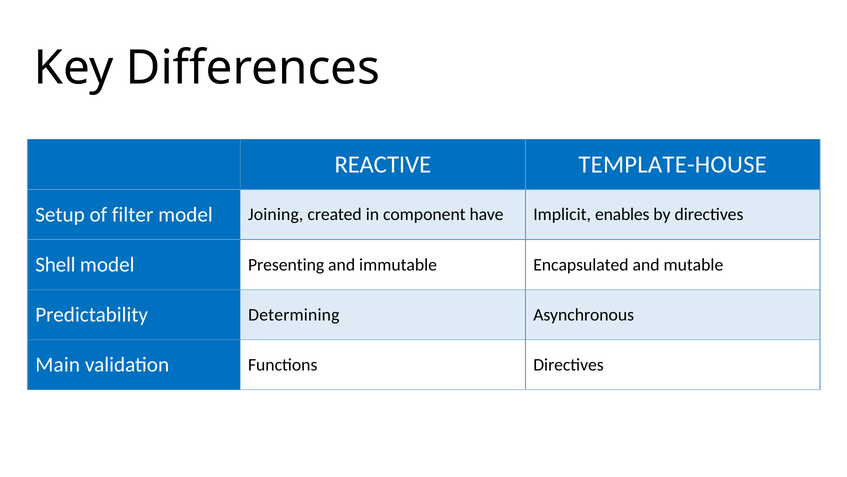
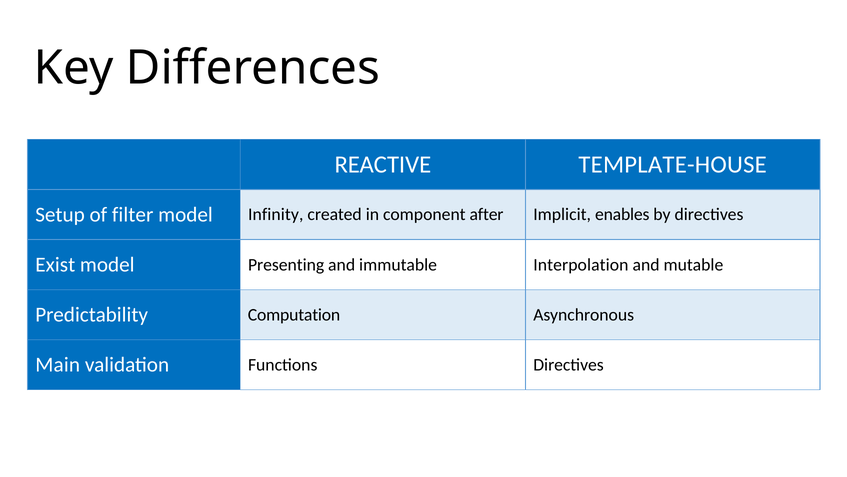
Joining: Joining -> Infinity
have: have -> after
Shell: Shell -> Exist
Encapsulated: Encapsulated -> Interpolation
Determining: Determining -> Computation
